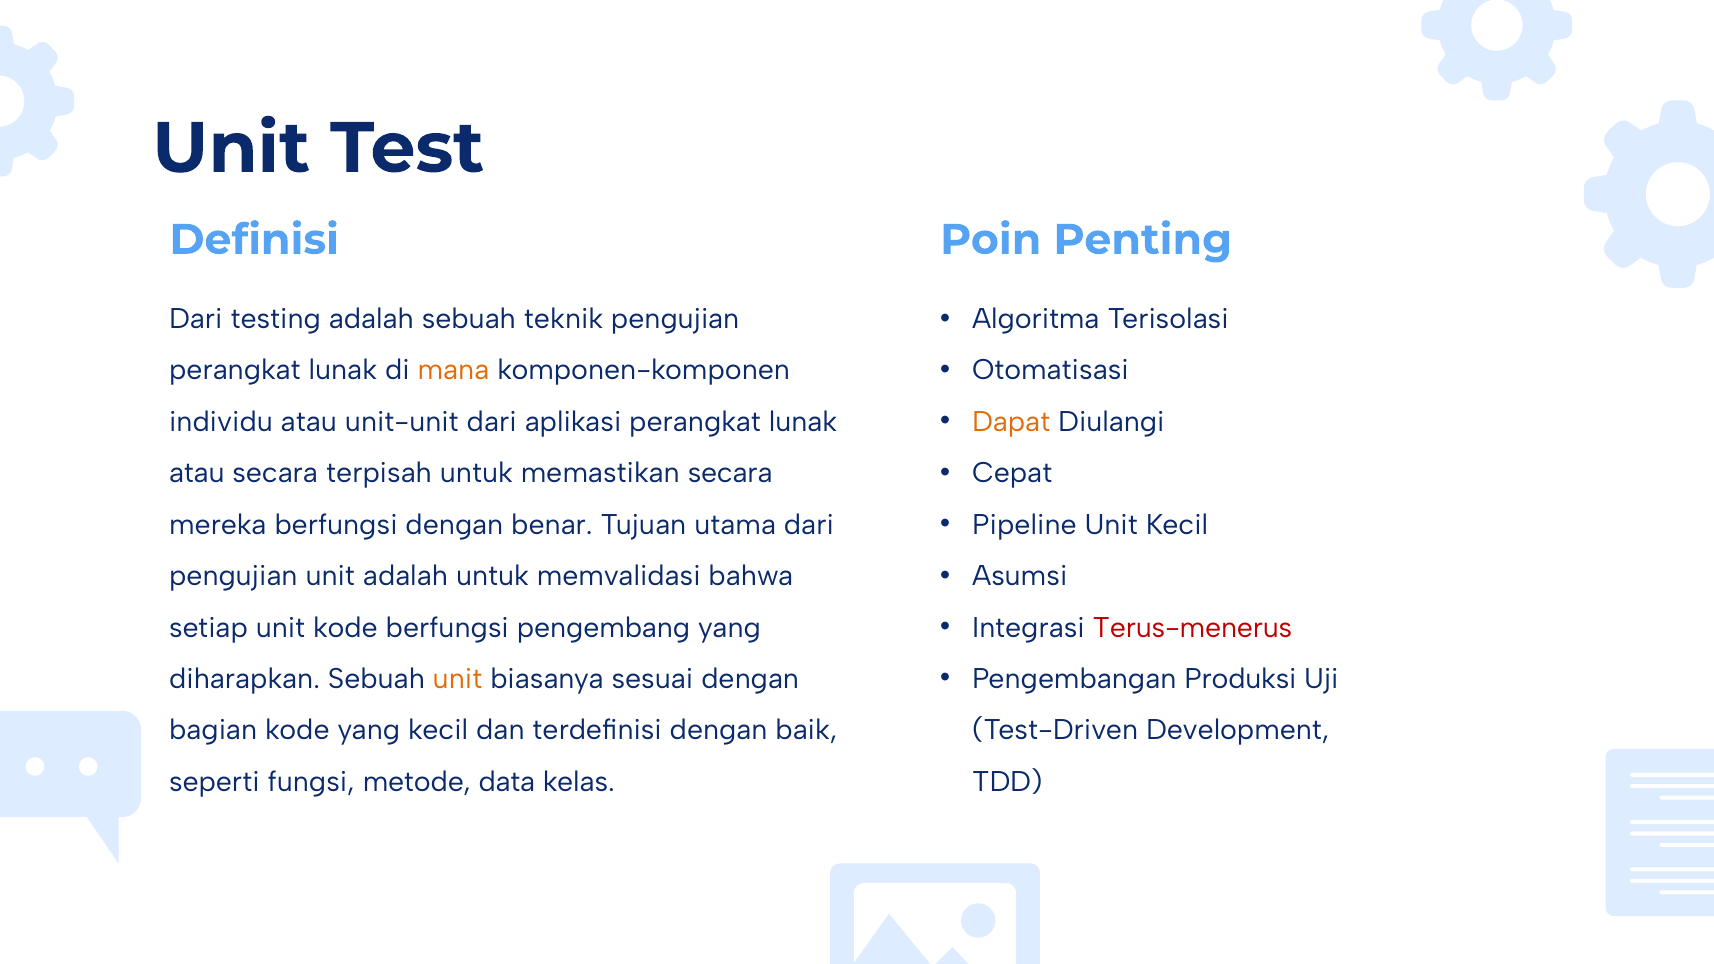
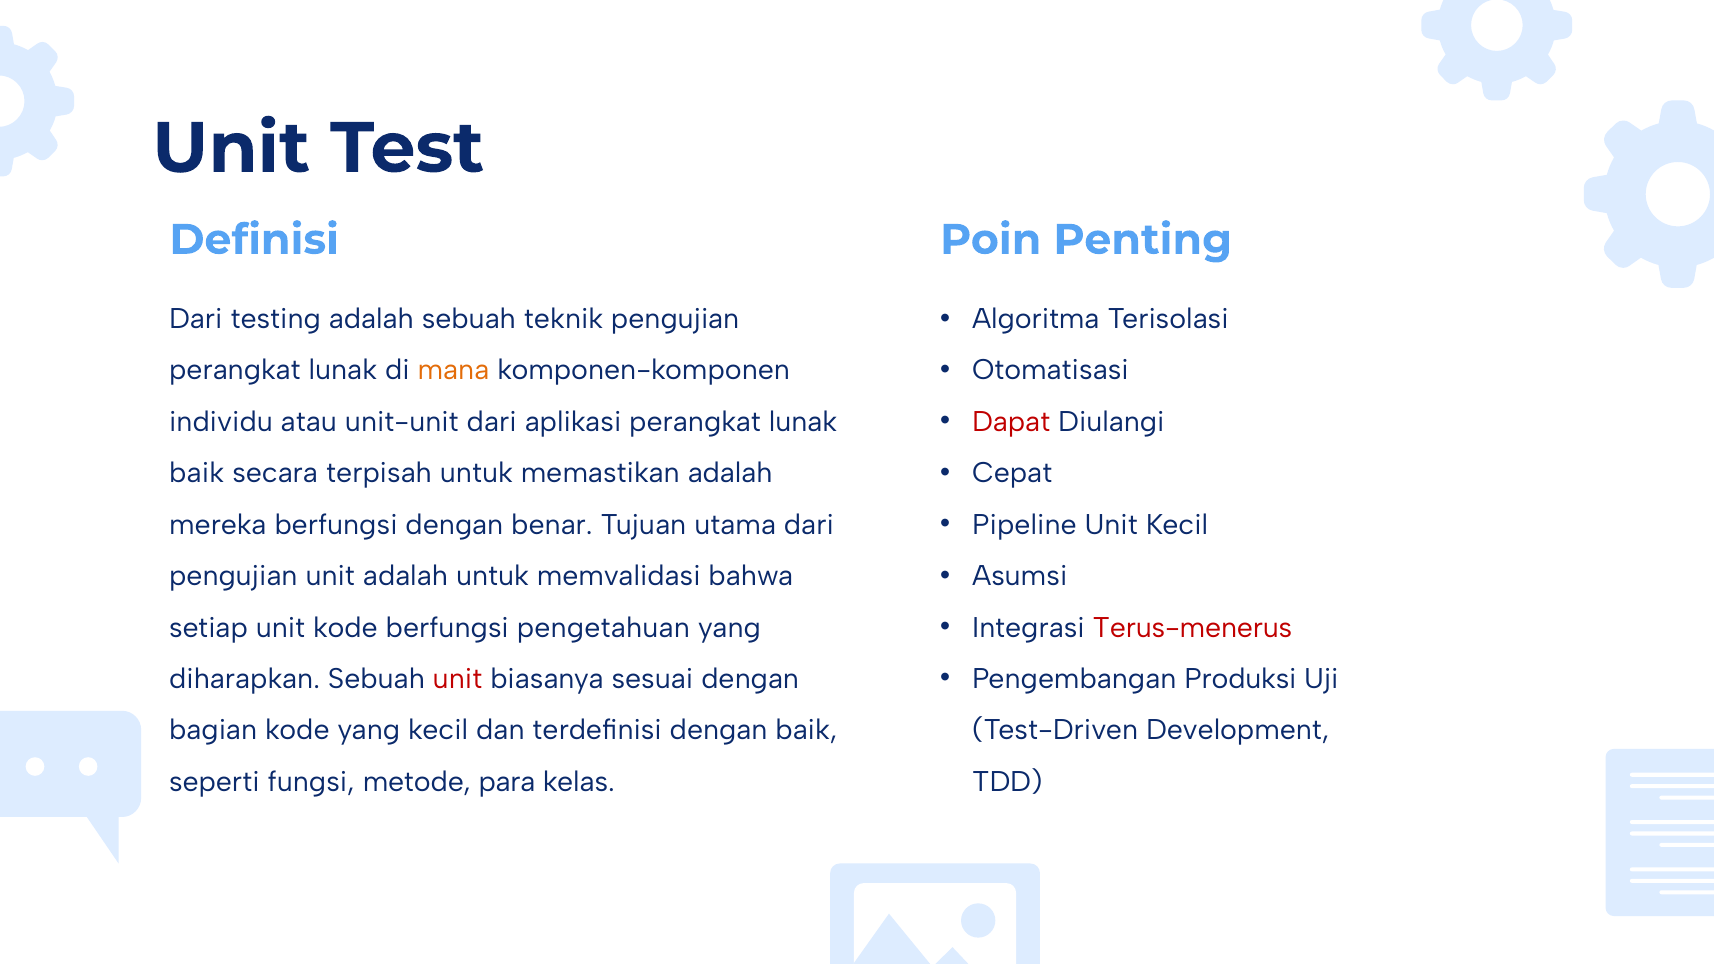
Dapat colour: orange -> red
atau at (197, 473): atau -> baik
memastikan secara: secara -> adalah
pengembang: pengembang -> pengetahuan
unit at (458, 679) colour: orange -> red
data: data -> para
